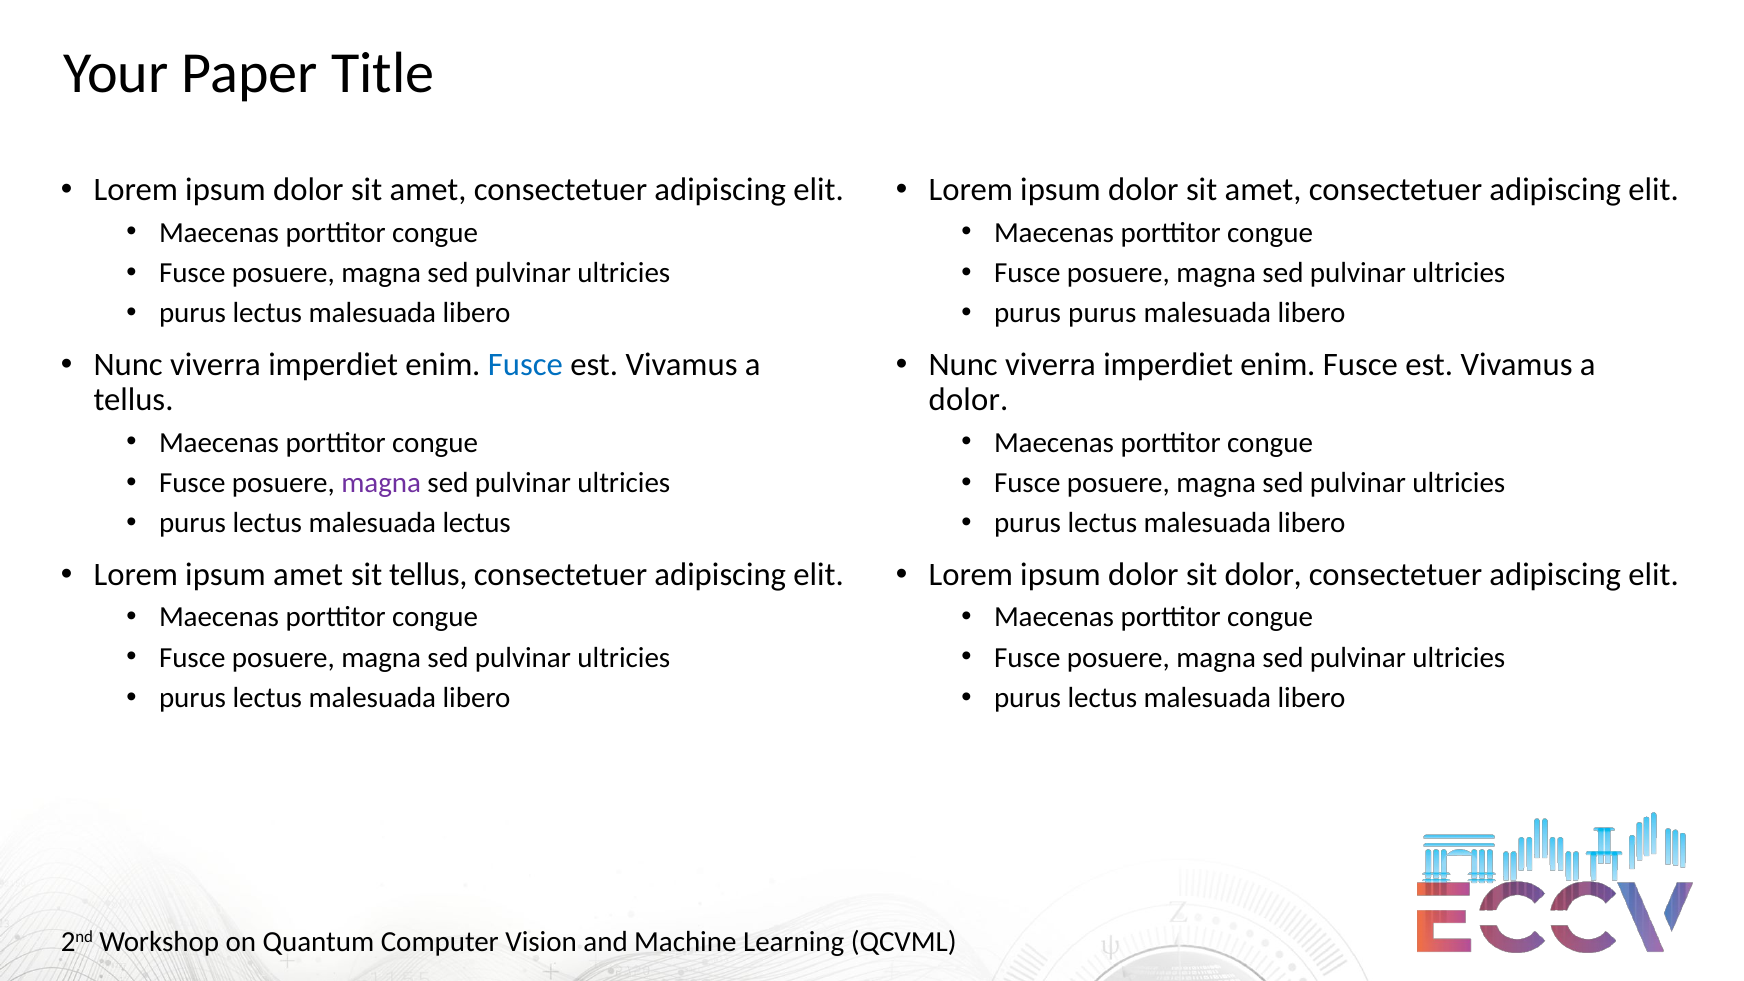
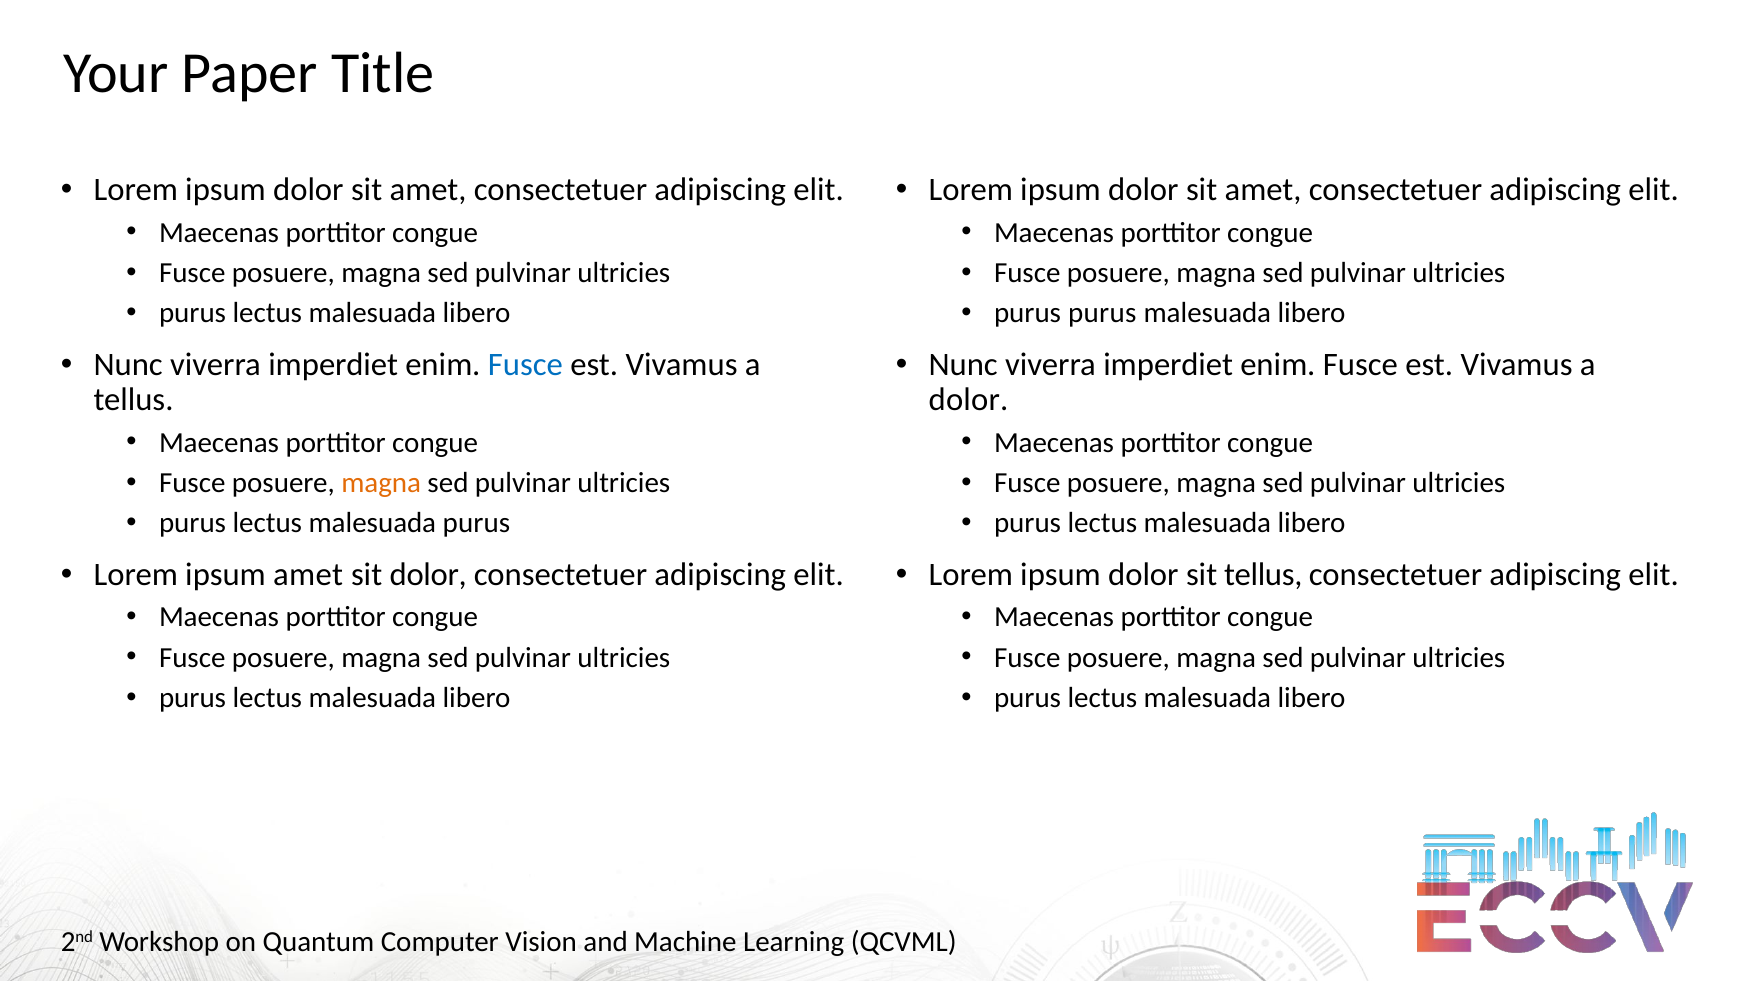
magna at (381, 483) colour: purple -> orange
malesuada lectus: lectus -> purus
sit tellus: tellus -> dolor
sit dolor: dolor -> tellus
